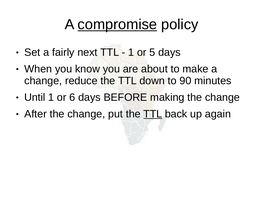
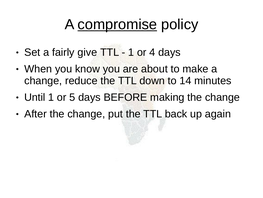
next: next -> give
5: 5 -> 4
90: 90 -> 14
6: 6 -> 5
TTL at (153, 114) underline: present -> none
